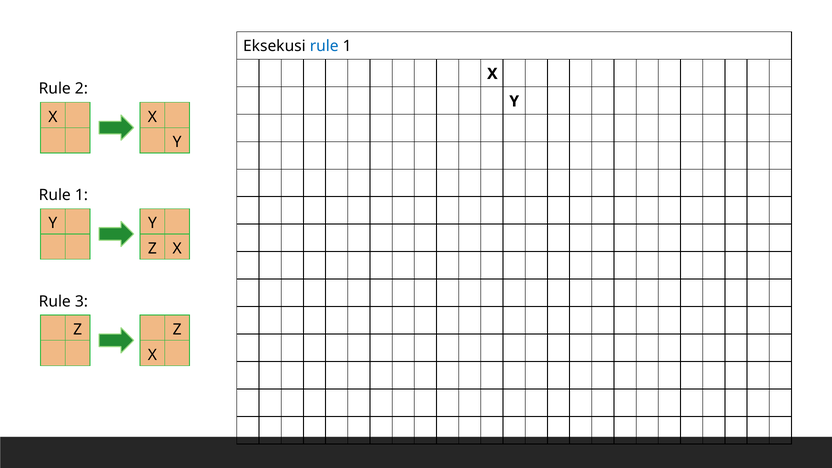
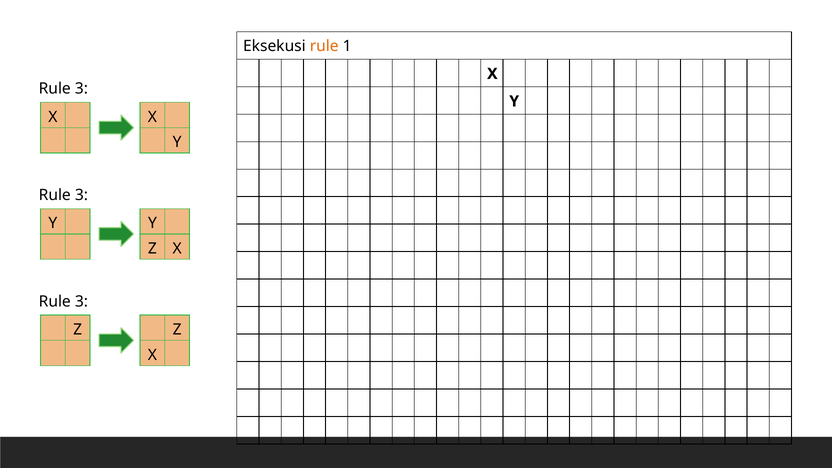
rule at (324, 46) colour: blue -> orange
2 at (81, 89): 2 -> 3
1 at (81, 195): 1 -> 3
